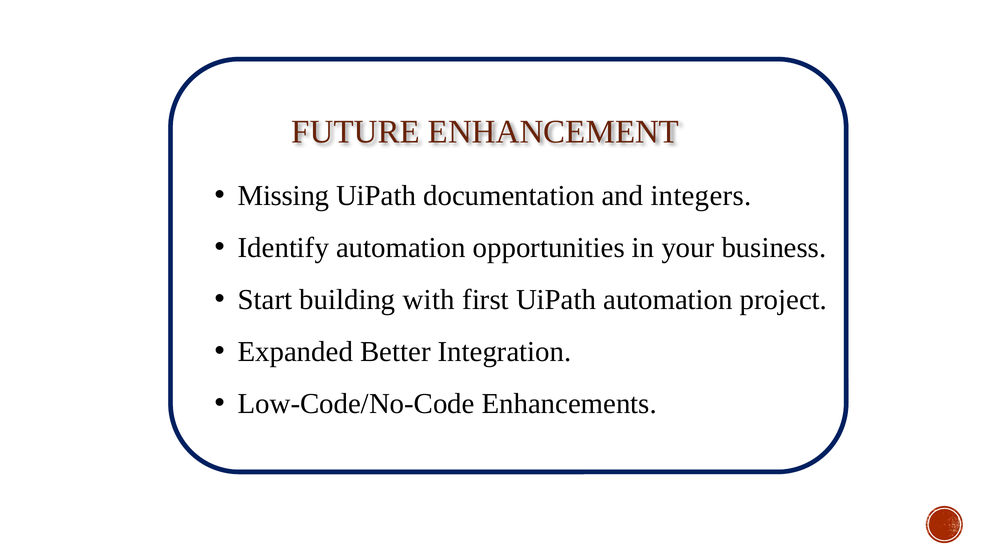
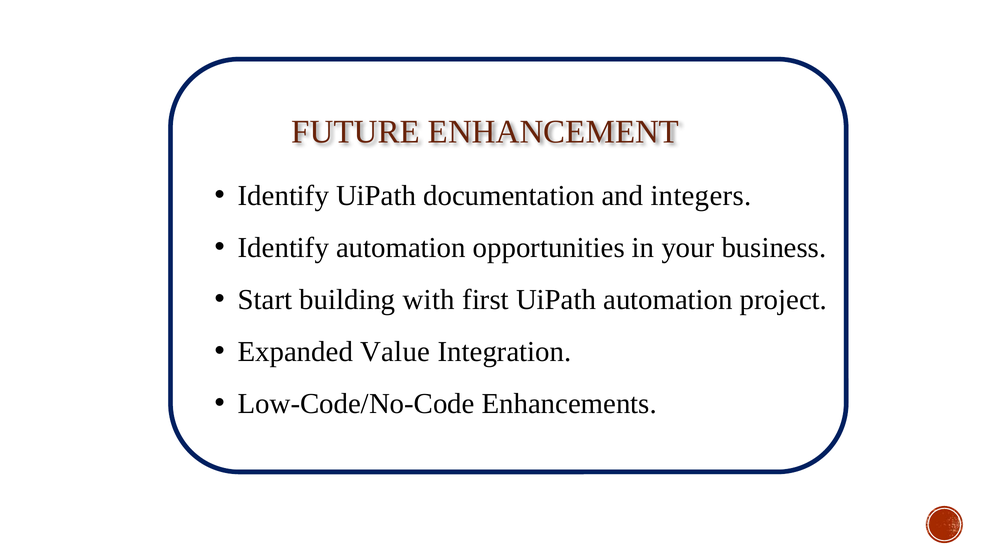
Missing at (284, 196): Missing -> Identify
Better: Better -> Value
